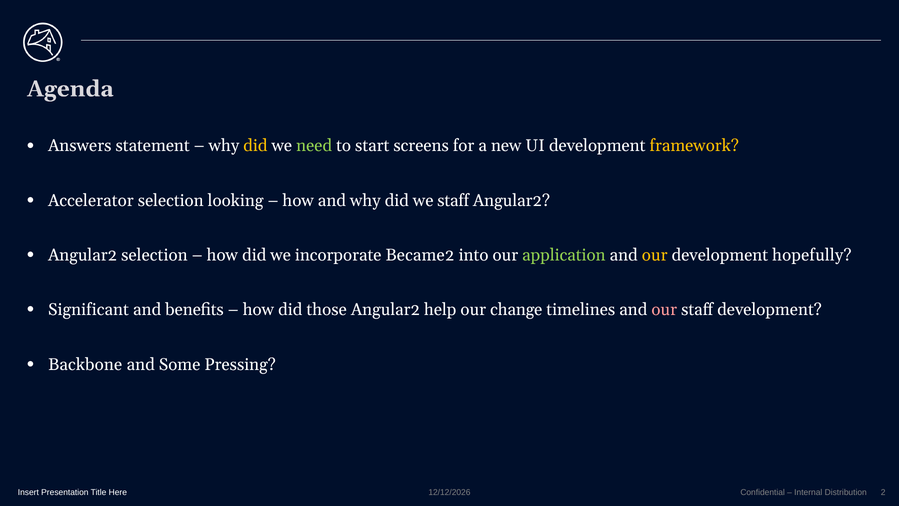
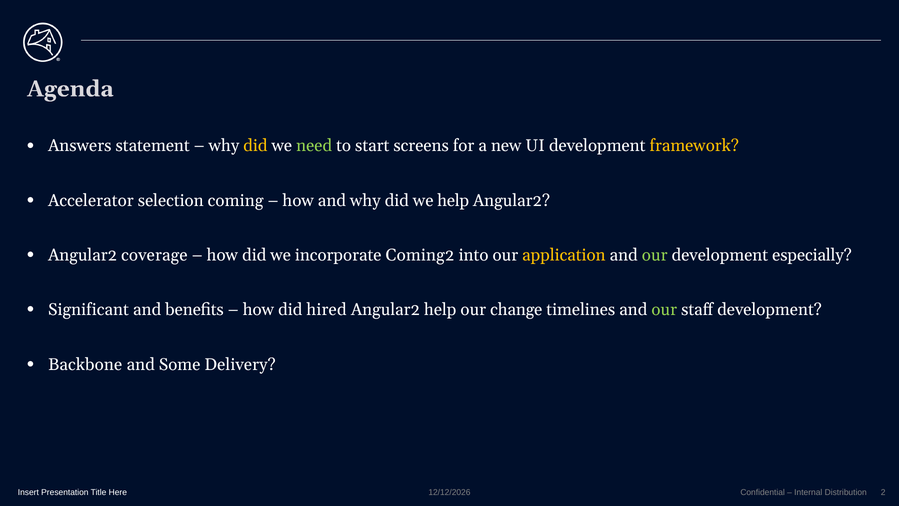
looking: looking -> coming
we staff: staff -> help
Angular2 selection: selection -> coverage
Became2: Became2 -> Coming2
application colour: light green -> yellow
our at (655, 255) colour: yellow -> light green
hopefully: hopefully -> especially
those: those -> hired
our at (664, 310) colour: pink -> light green
Pressing: Pressing -> Delivery
